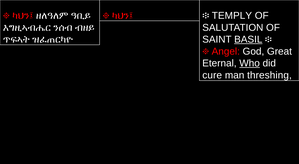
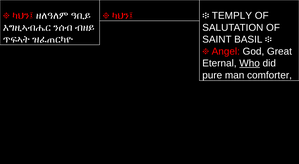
BASIL underline: present -> none
cure: cure -> pure
threshing: threshing -> comforter
